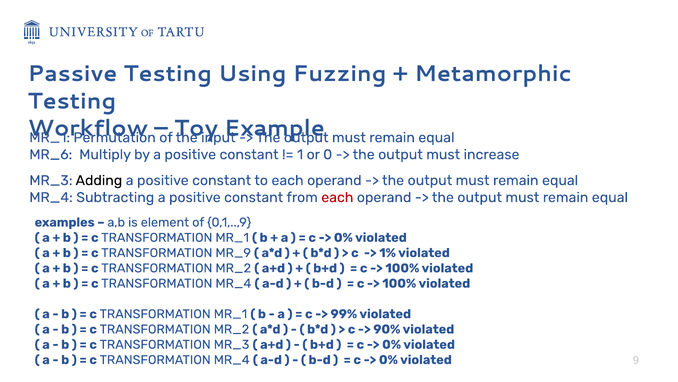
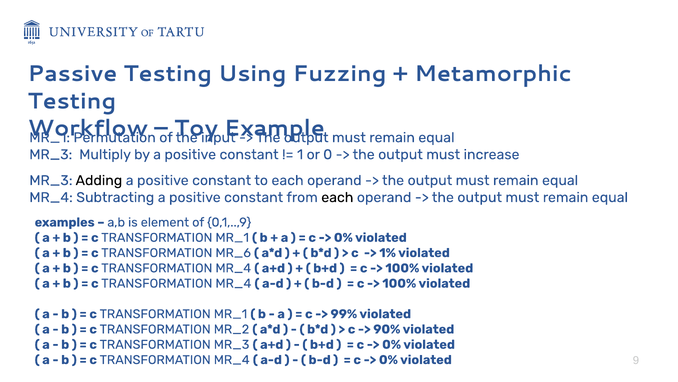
MR_6 at (51, 154): MR_6 -> MR_3
each at (337, 197) colour: red -> black
MR_9: MR_9 -> MR_6
MR_2 at (233, 268): MR_2 -> MR_4
